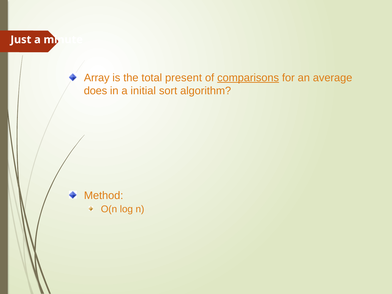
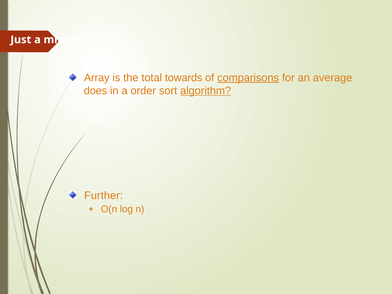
present: present -> towards
initial: initial -> order
algorithm underline: none -> present
Method: Method -> Further
